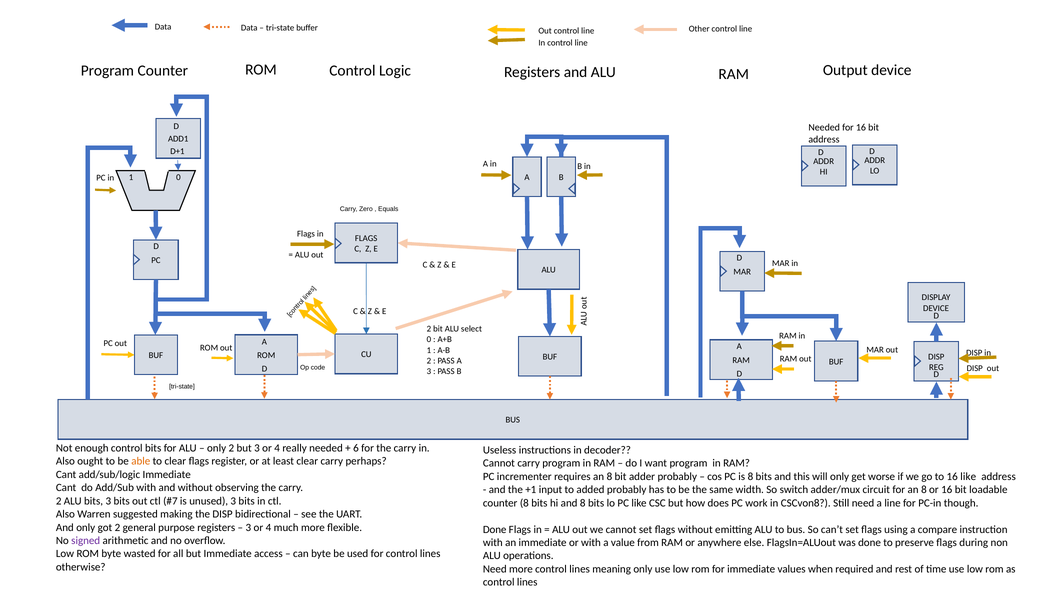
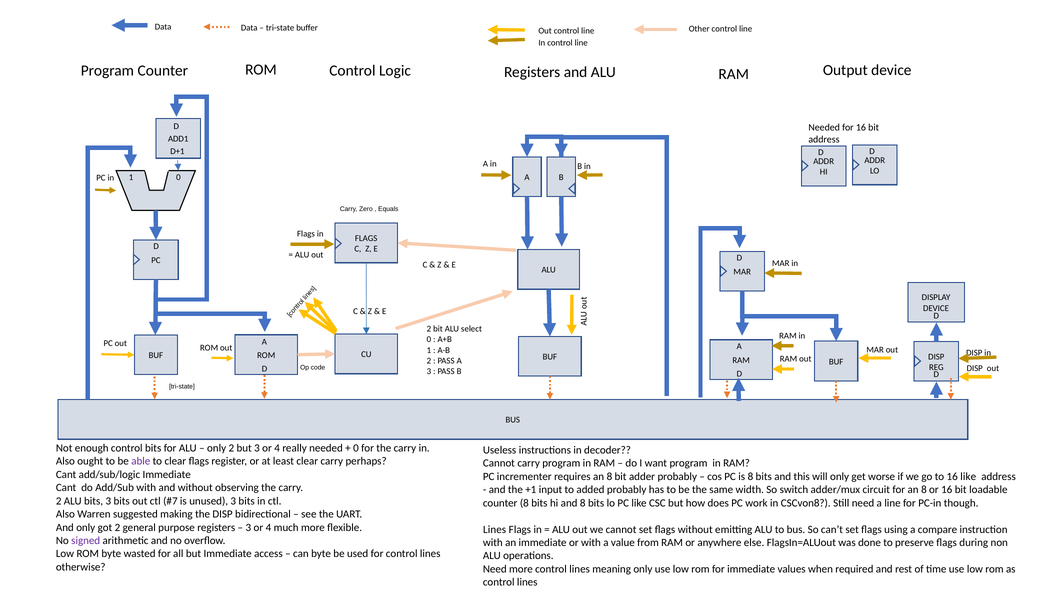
6 at (356, 448): 6 -> 0
able colour: orange -> purple
Done at (495, 529): Done -> Lines
